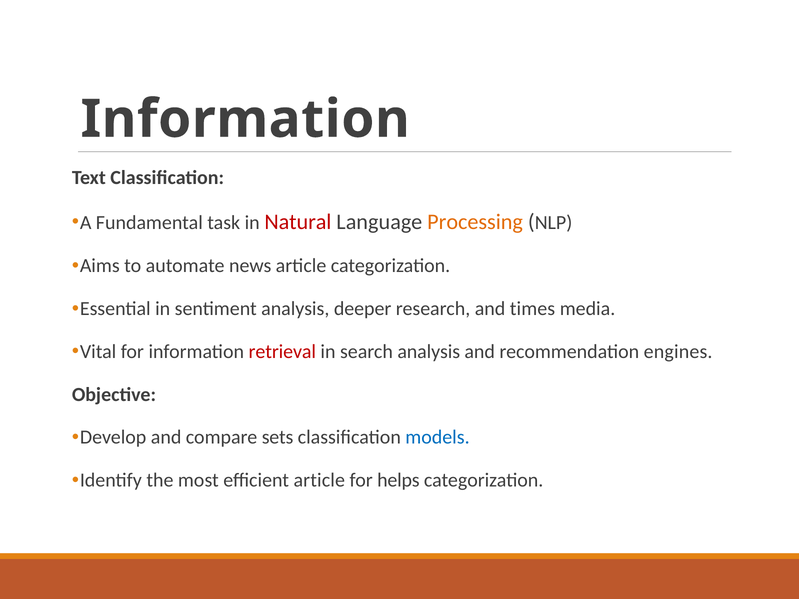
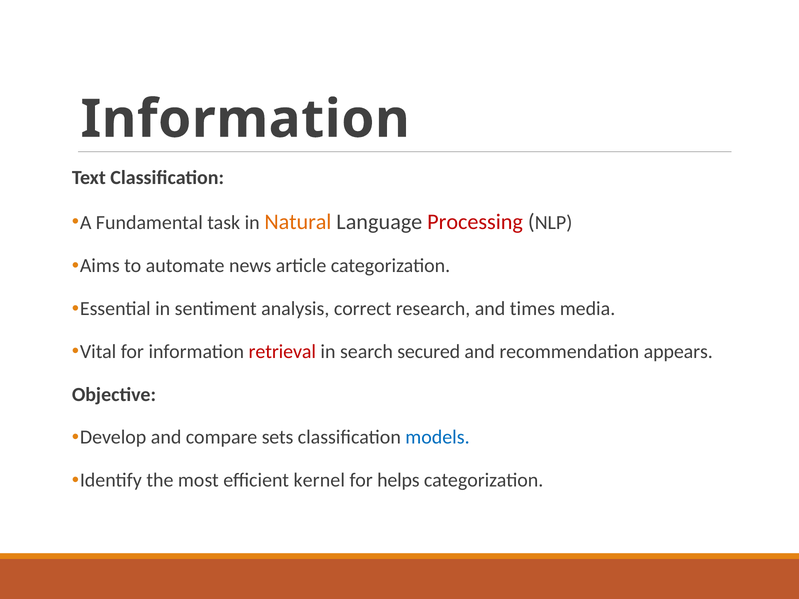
Natural colour: red -> orange
Processing colour: orange -> red
deeper: deeper -> correct
search analysis: analysis -> secured
engines: engines -> appears
efficient article: article -> kernel
